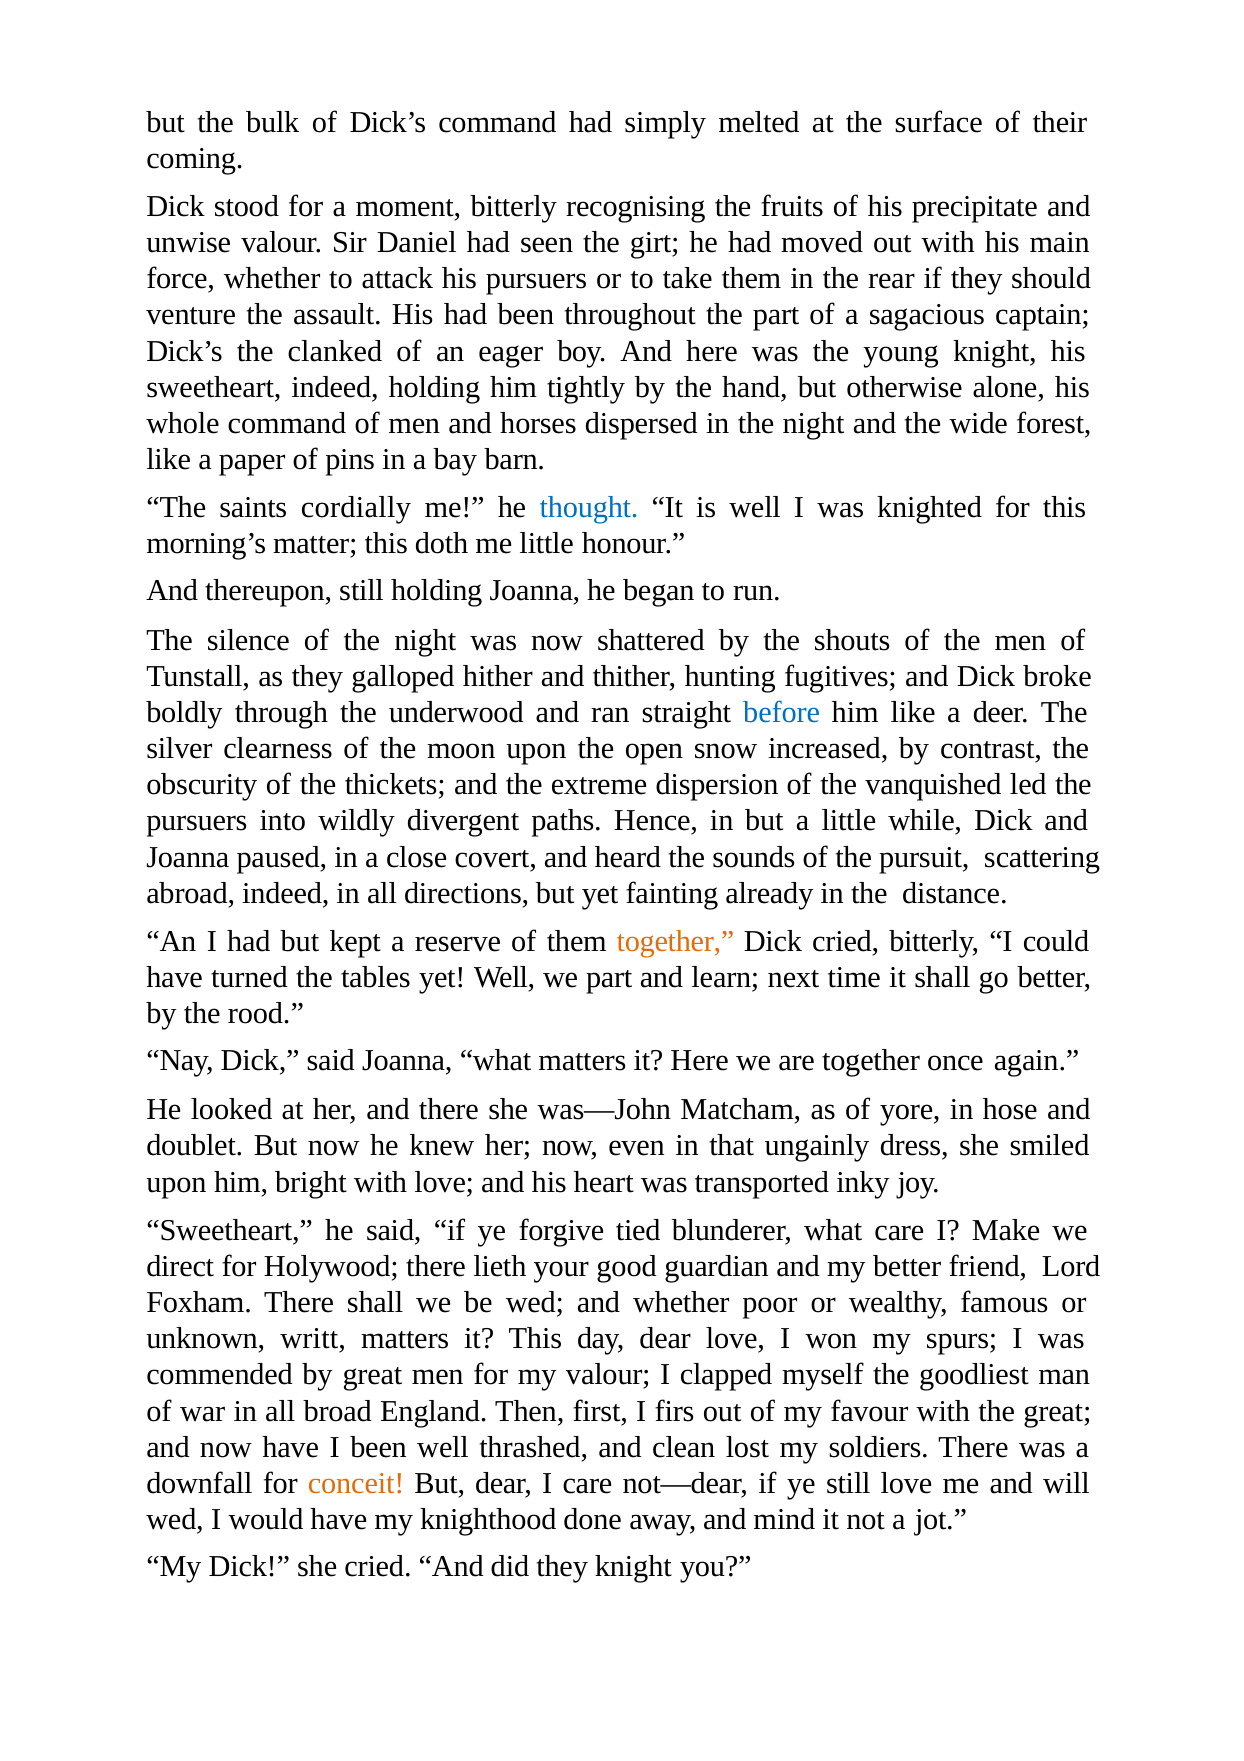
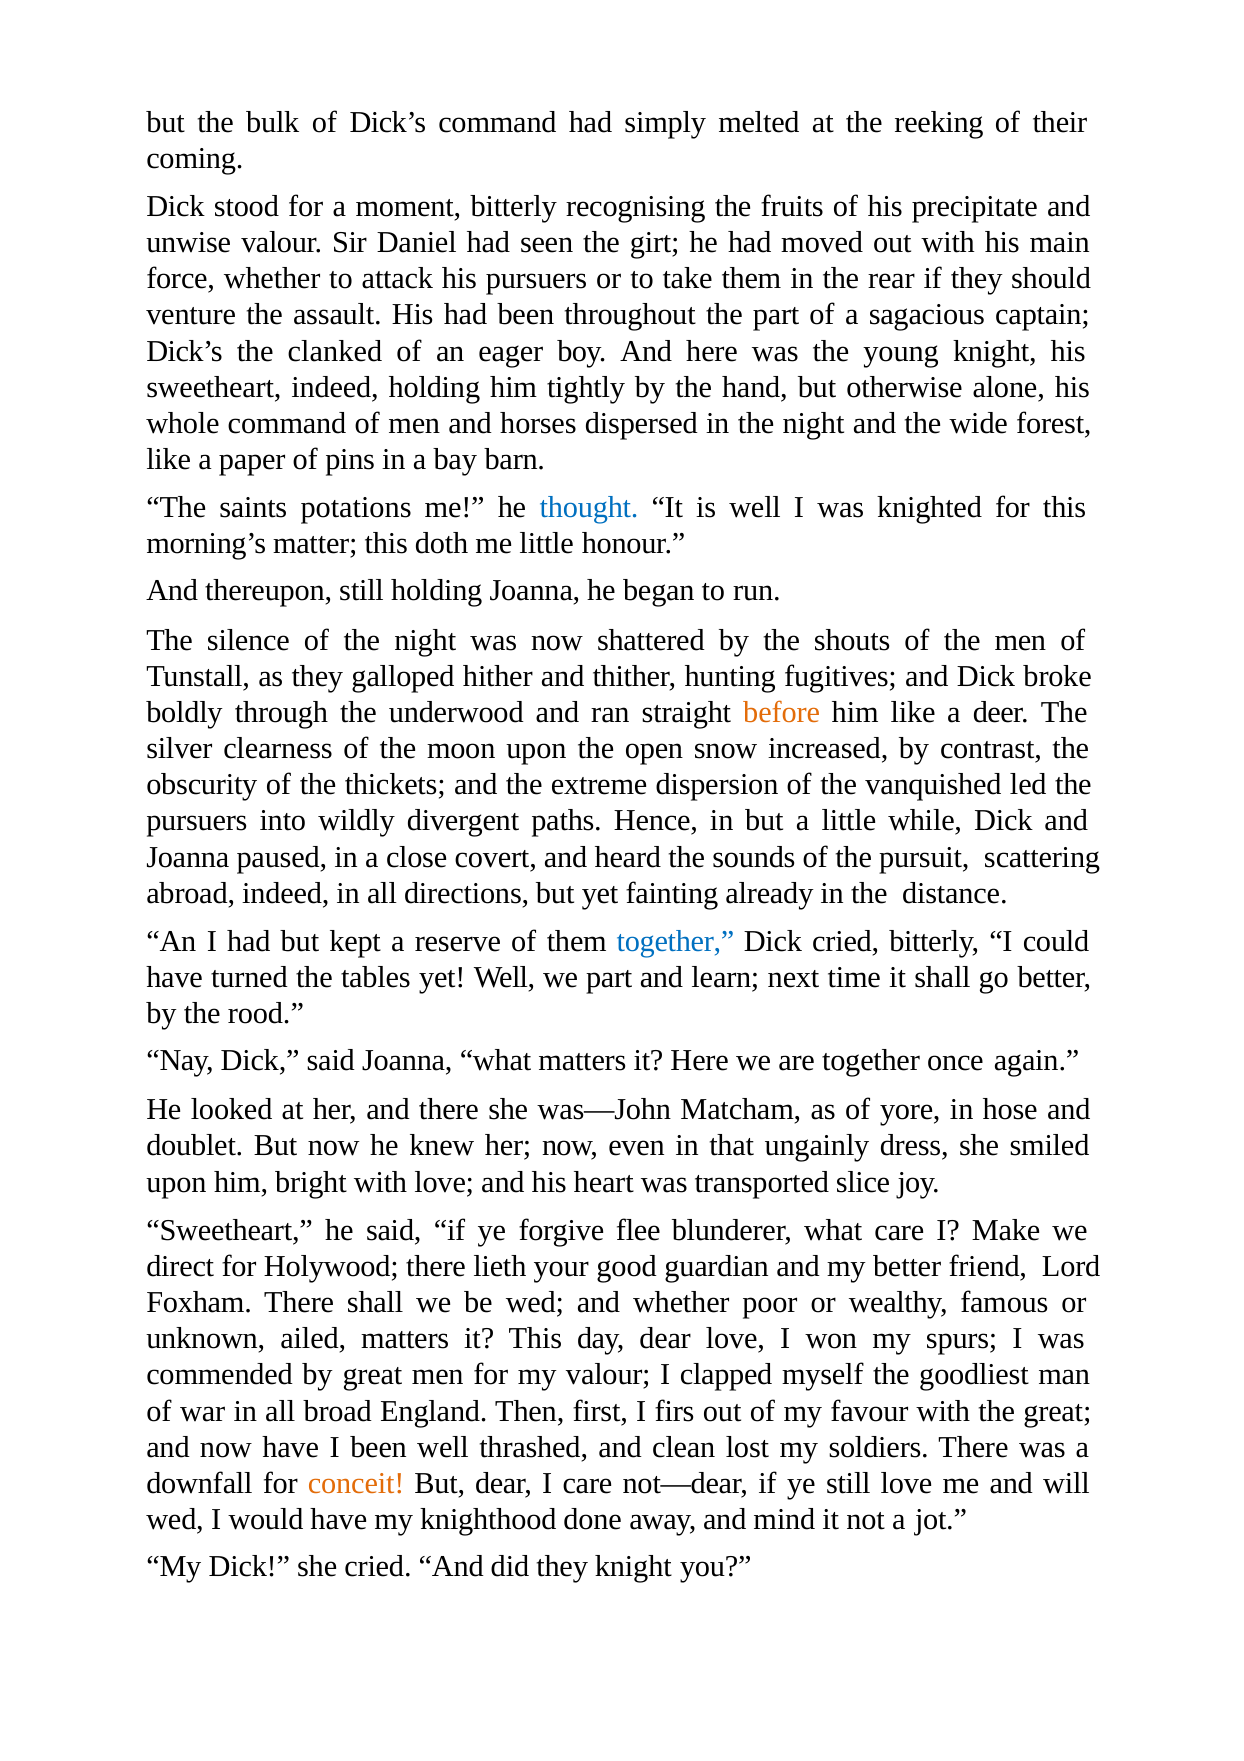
surface: surface -> reeking
cordially: cordially -> potations
before colour: blue -> orange
together at (676, 941) colour: orange -> blue
inky: inky -> slice
tied: tied -> flee
writt: writt -> ailed
